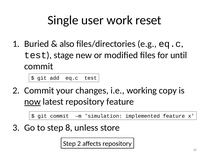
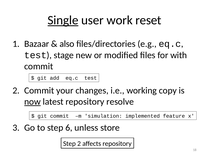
Single underline: none -> present
Buried: Buried -> Bazaar
until: until -> with
repository feature: feature -> resolve
8: 8 -> 6
